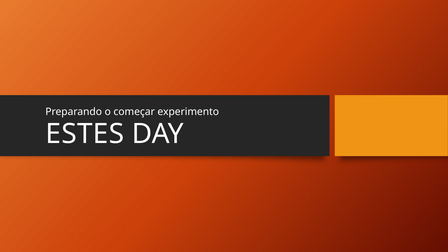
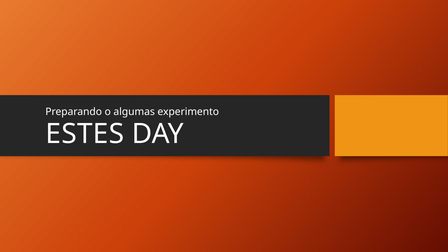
começar: começar -> algumas
